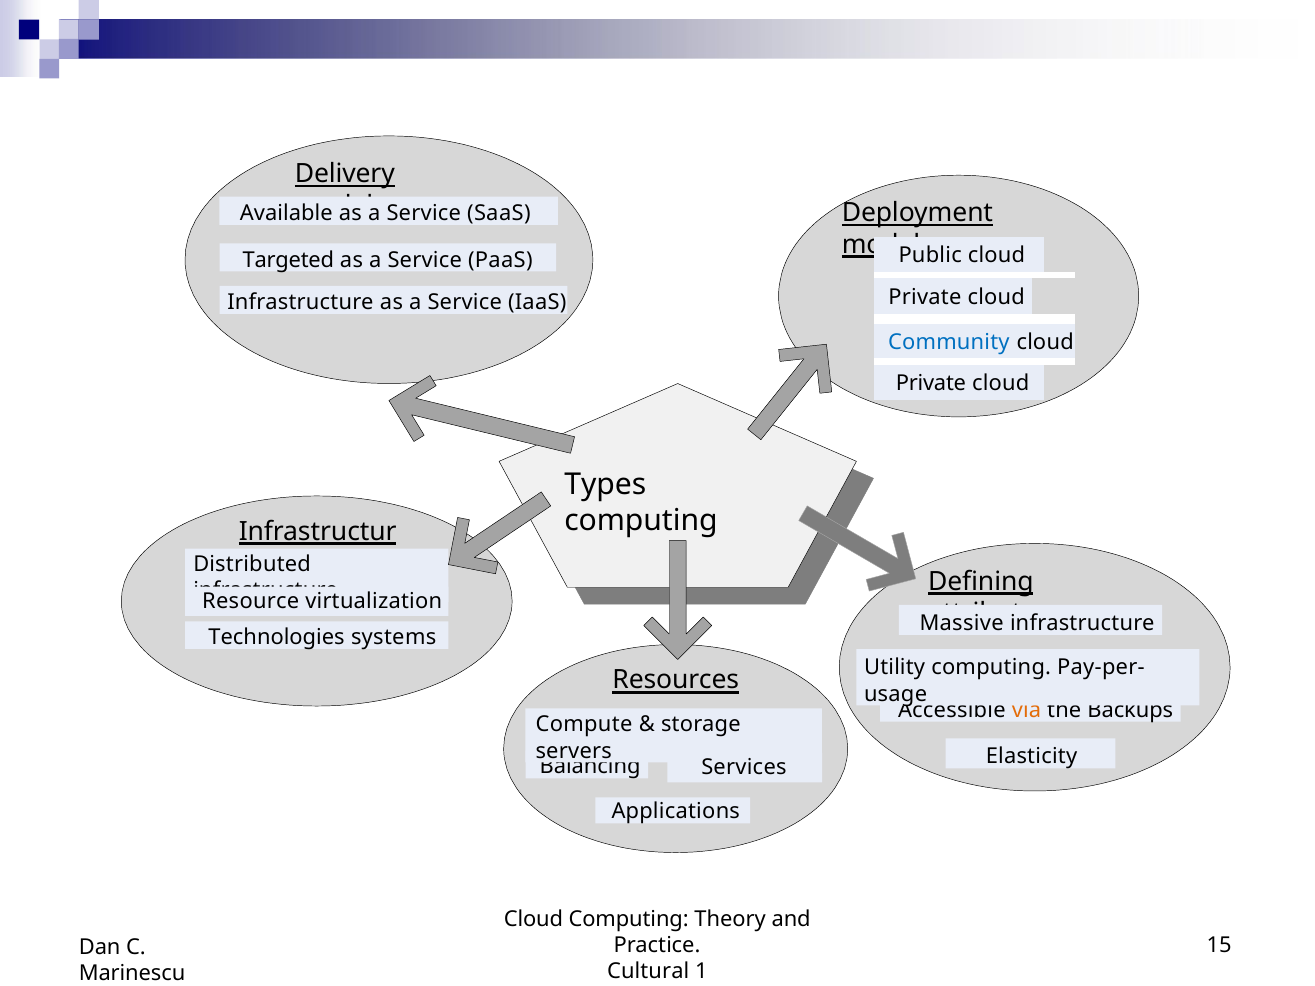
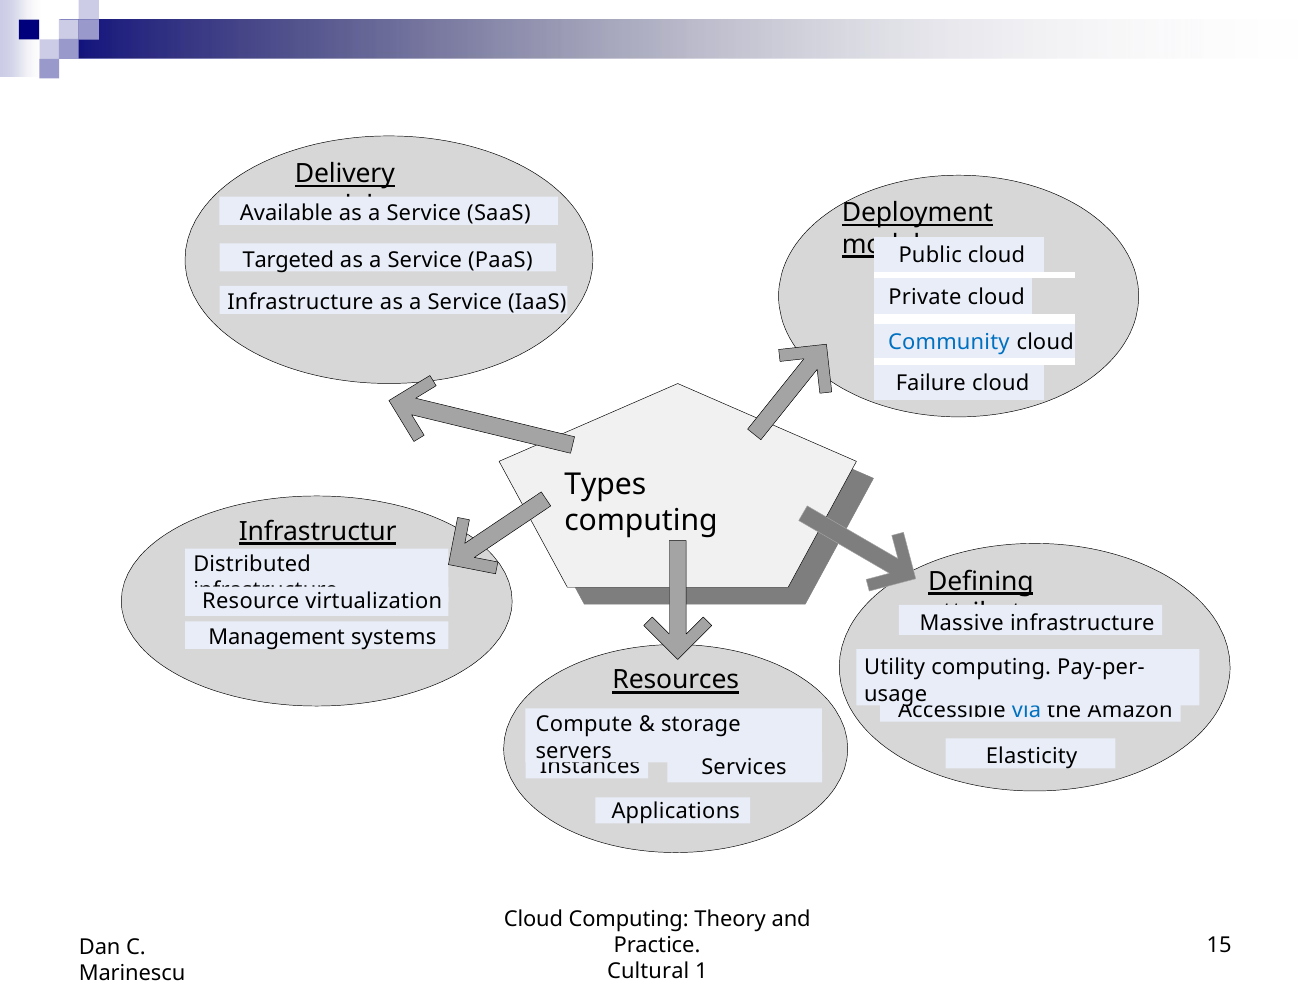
Private at (931, 384): Private -> Failure
Technologies: Technologies -> Management
via colour: orange -> blue
Backups: Backups -> Amazon
Balancing: Balancing -> Instances
